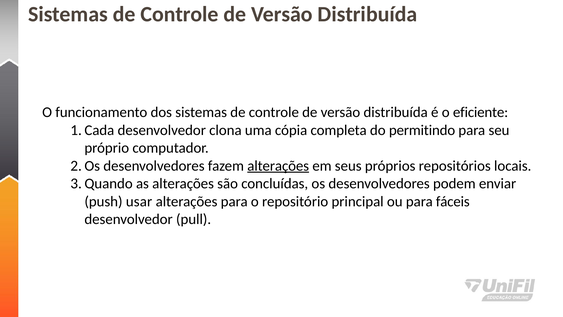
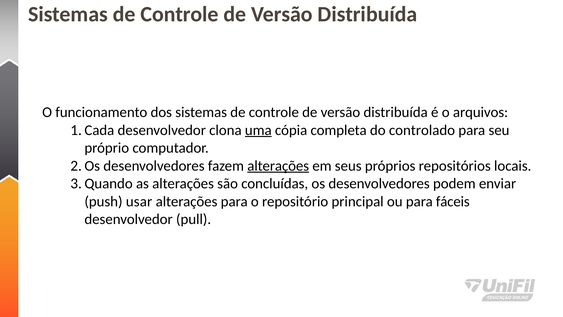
eficiente: eficiente -> arquivos
uma underline: none -> present
permitindo: permitindo -> controlado
